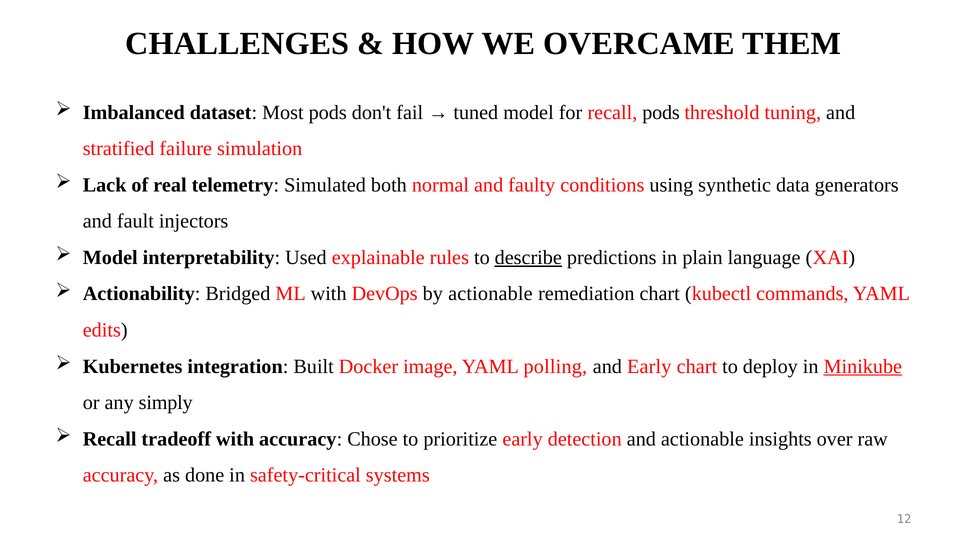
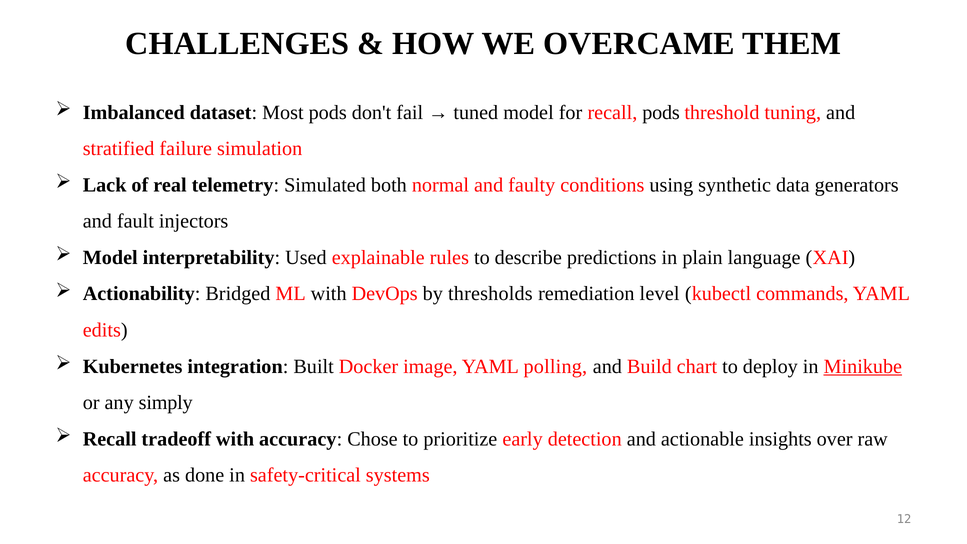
describe underline: present -> none
by actionable: actionable -> thresholds
remediation chart: chart -> level
and Early: Early -> Build
